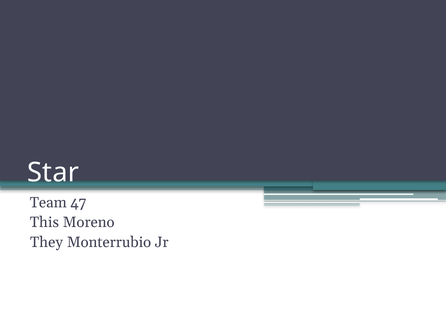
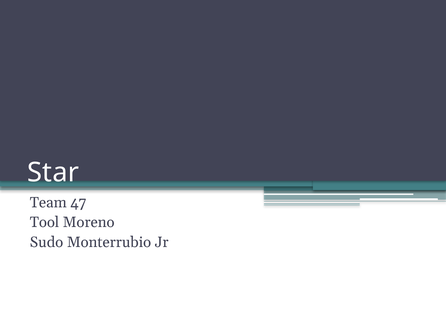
This: This -> Tool
They: They -> Sudo
